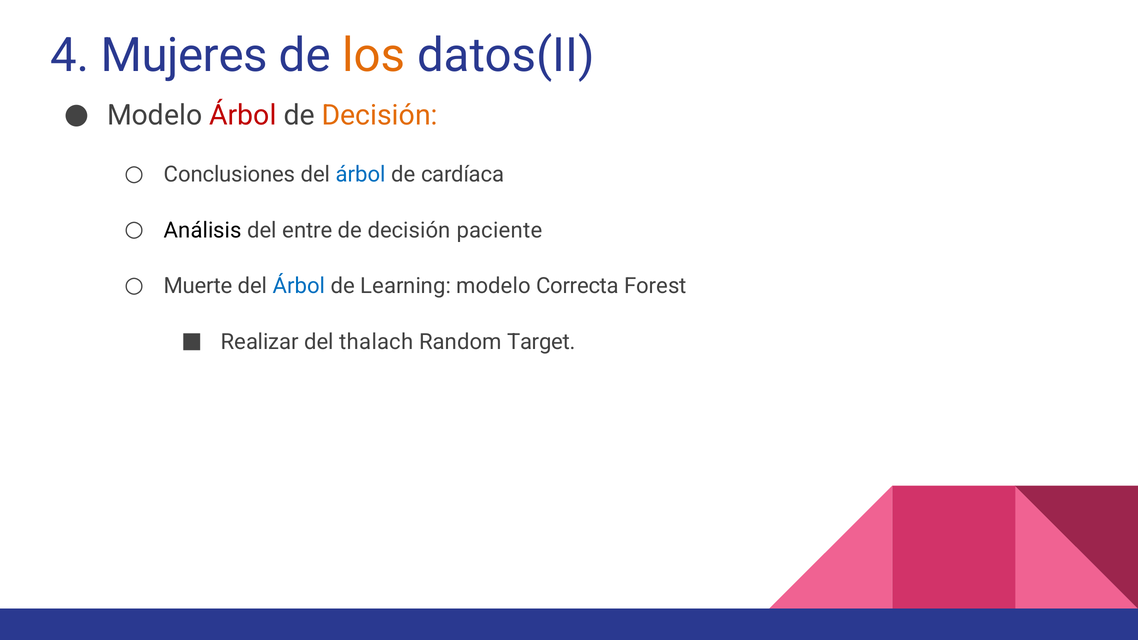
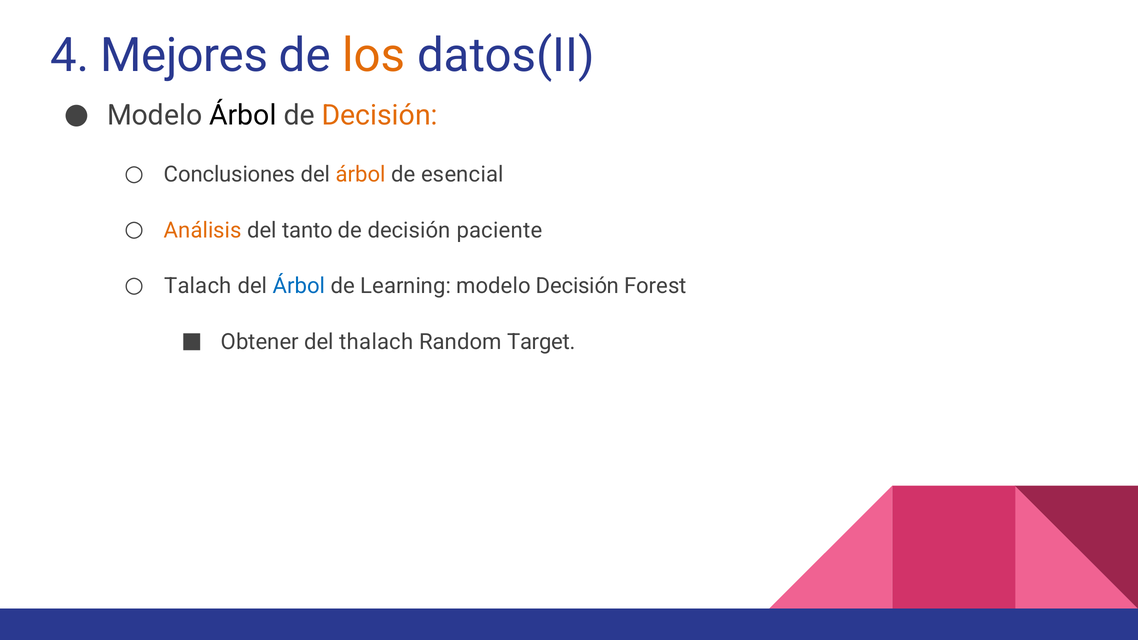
Mujeres: Mujeres -> Mejores
Árbol at (243, 115) colour: red -> black
árbol at (361, 175) colour: blue -> orange
cardíaca: cardíaca -> esencial
Análisis colour: black -> orange
entre: entre -> tanto
Muerte: Muerte -> Talach
modelo Correcta: Correcta -> Decisión
Realizar: Realizar -> Obtener
